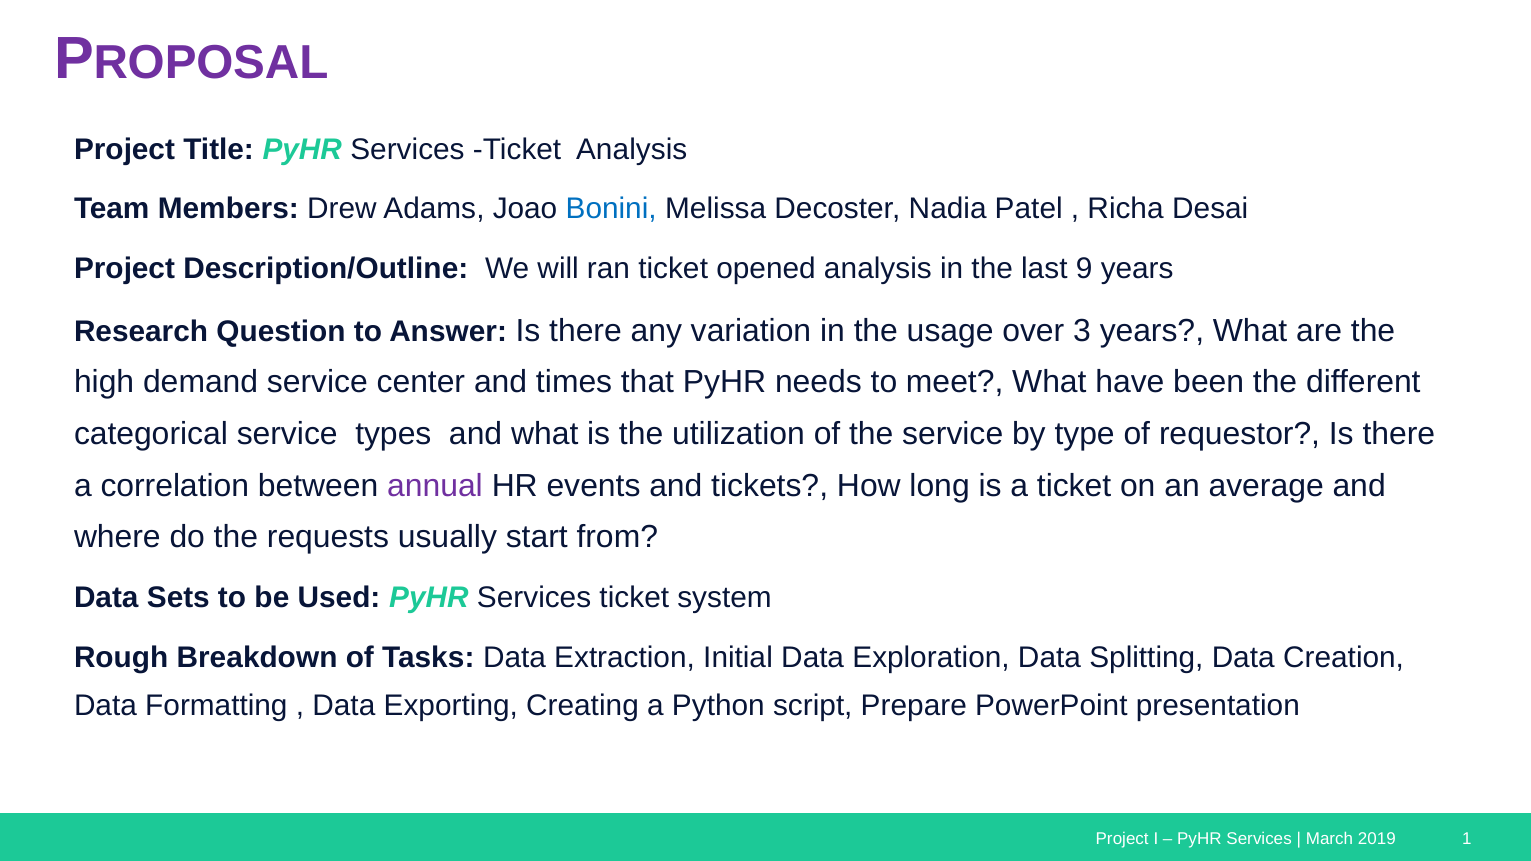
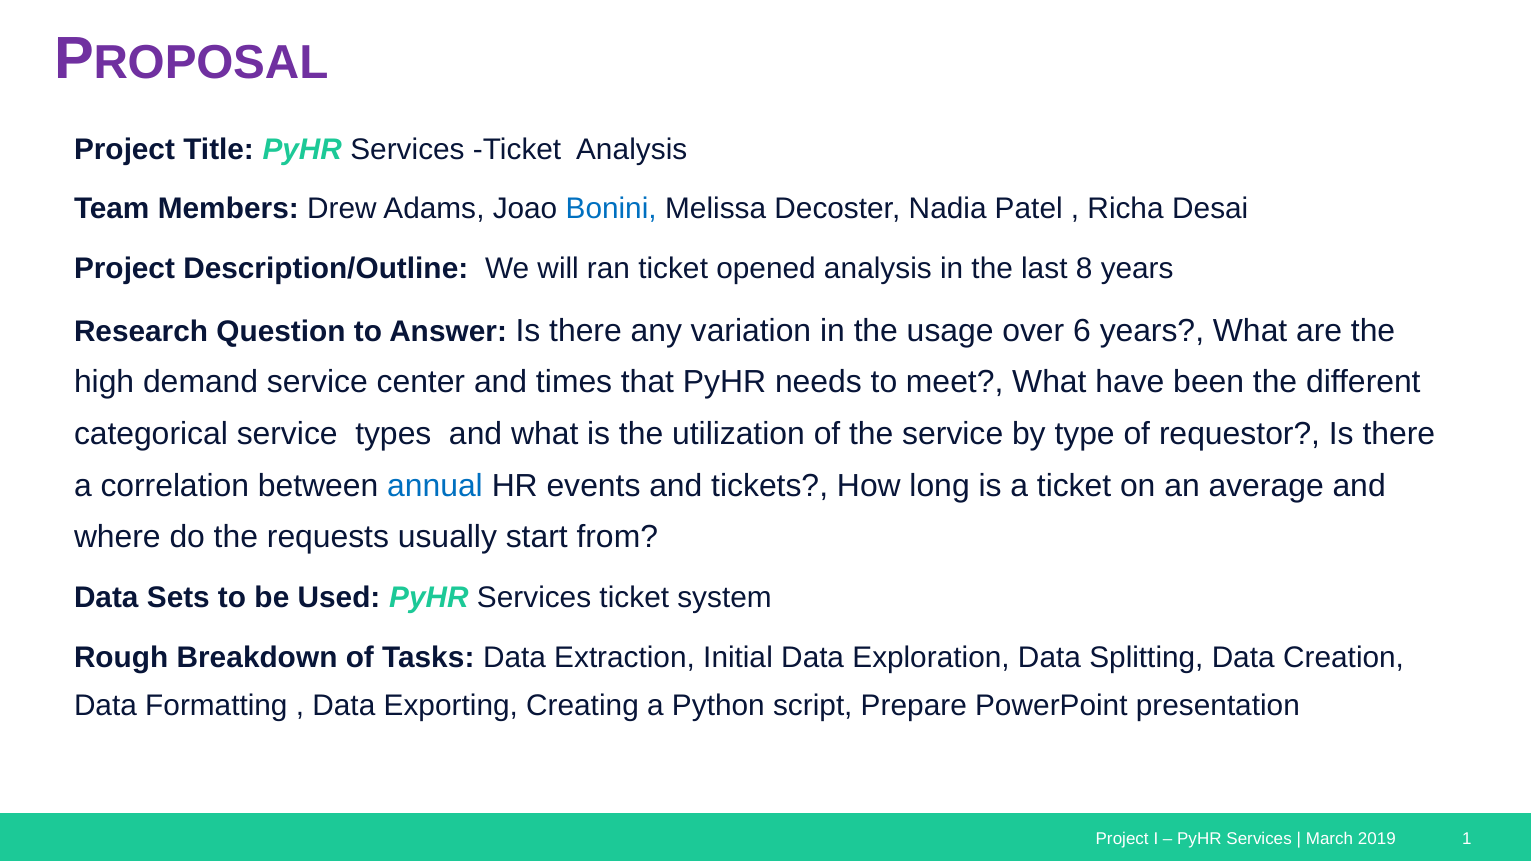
9: 9 -> 8
3: 3 -> 6
annual colour: purple -> blue
